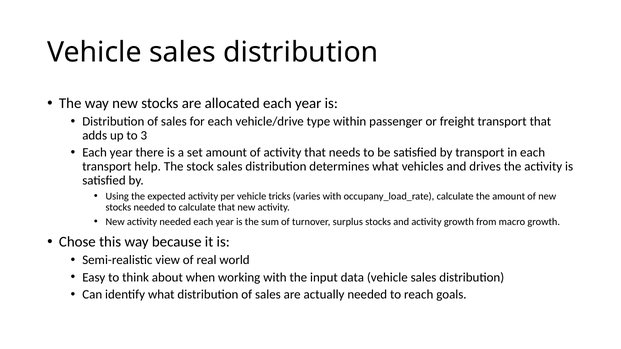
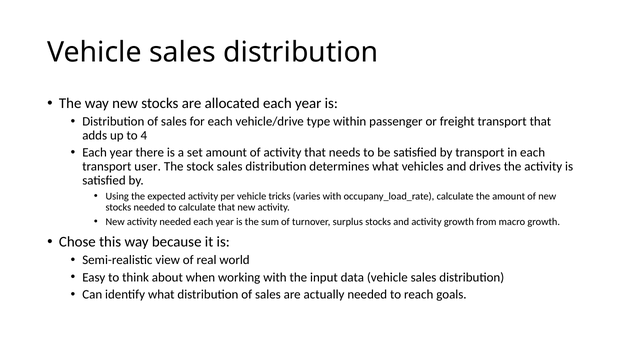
3: 3 -> 4
help: help -> user
